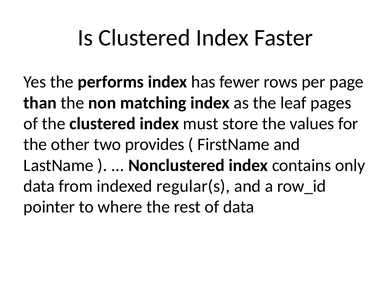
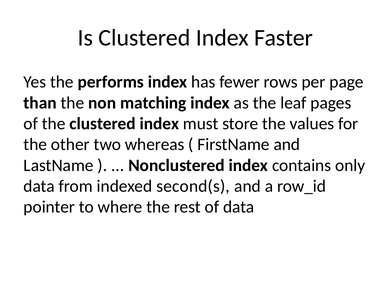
provides: provides -> whereas
regular(s: regular(s -> second(s
